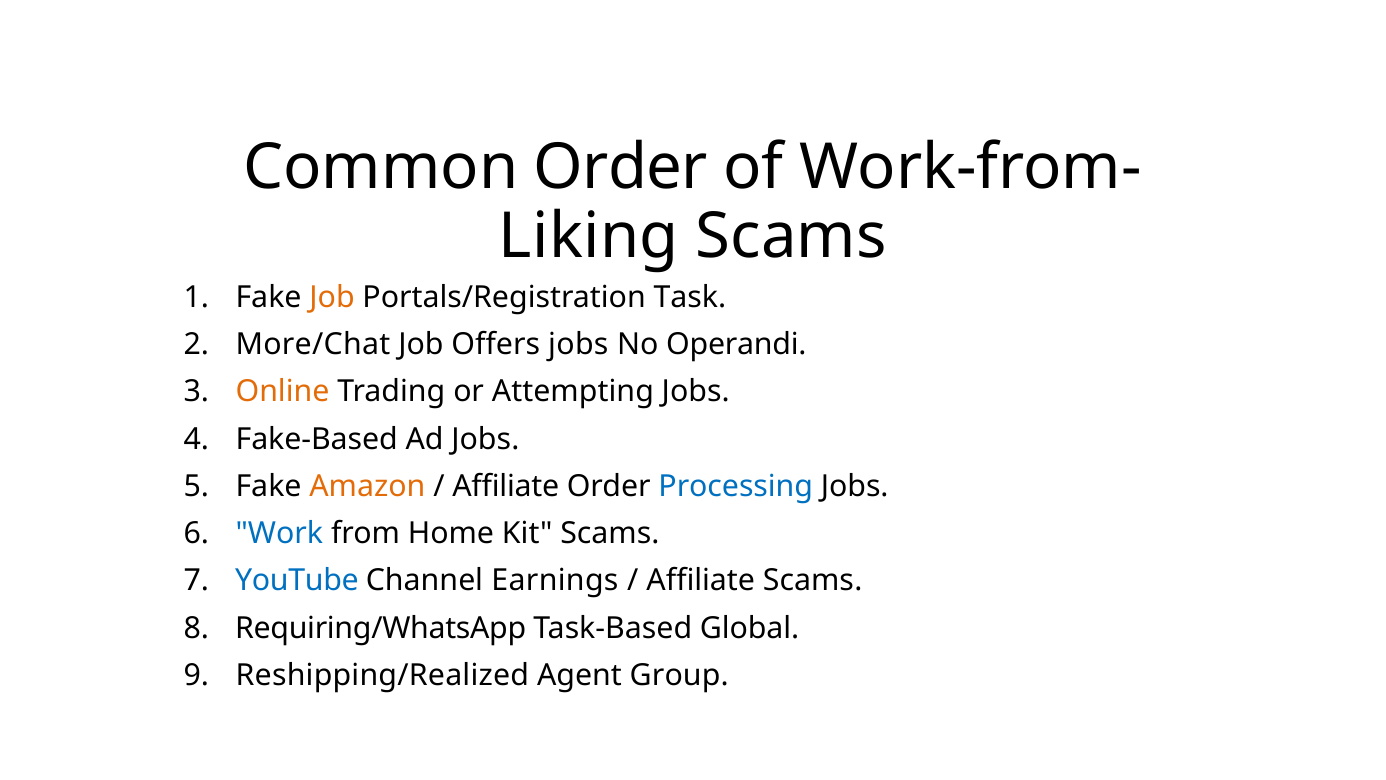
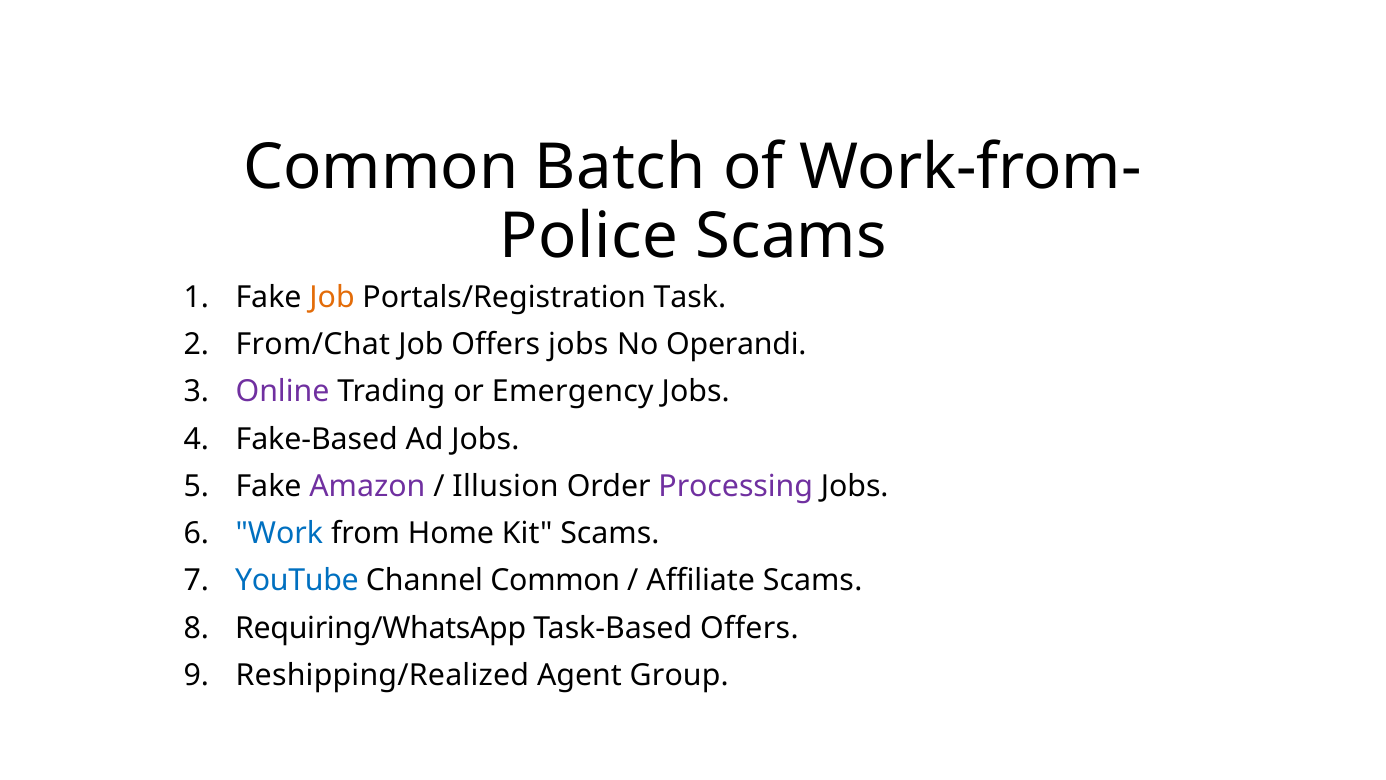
Common Order: Order -> Batch
Liking: Liking -> Police
More/Chat: More/Chat -> From/Chat
Online colour: orange -> purple
Attempting: Attempting -> Emergency
Amazon colour: orange -> purple
Affiliate at (506, 486): Affiliate -> Illusion
Processing colour: blue -> purple
Channel Earnings: Earnings -> Common
Task-Based Global: Global -> Offers
